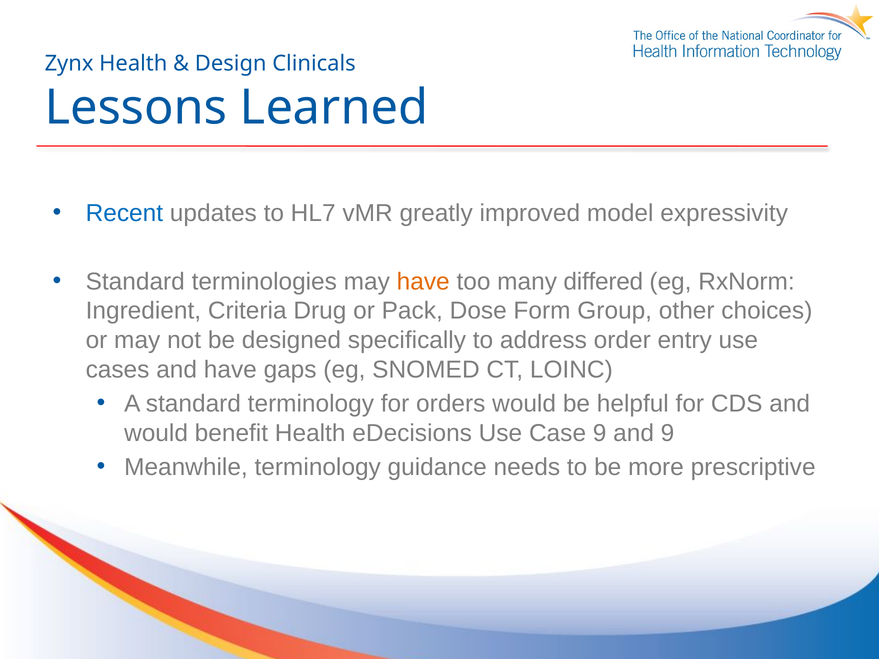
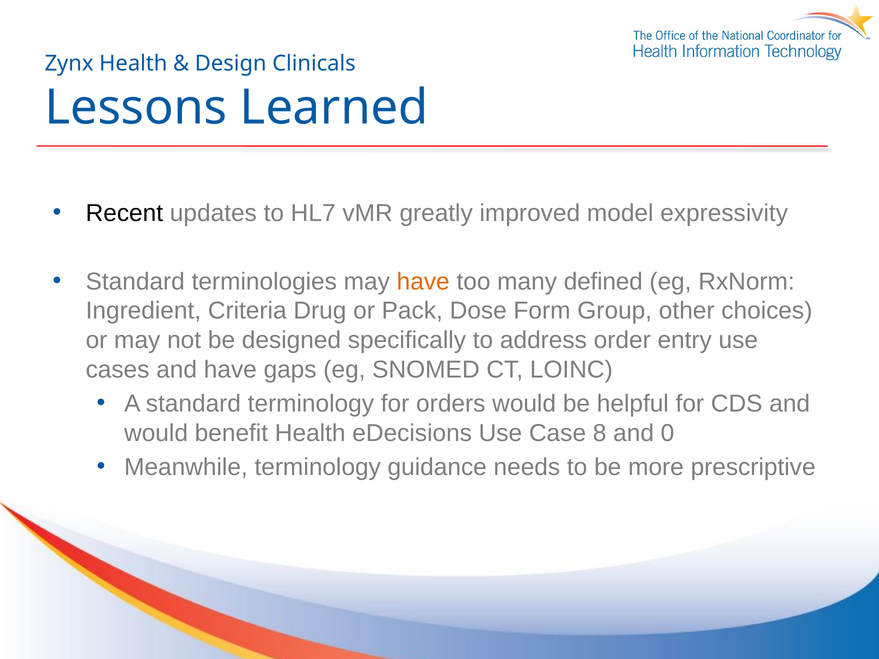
Recent colour: blue -> black
differed: differed -> defined
Case 9: 9 -> 8
and 9: 9 -> 0
